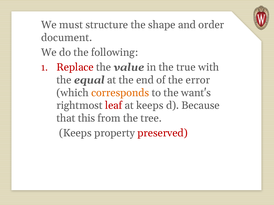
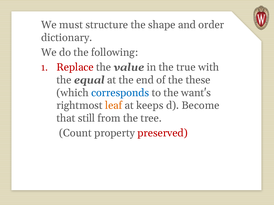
document: document -> dictionary
error: error -> these
corresponds colour: orange -> blue
leaf colour: red -> orange
Because: Because -> Become
this: this -> still
Keeps at (75, 133): Keeps -> Count
